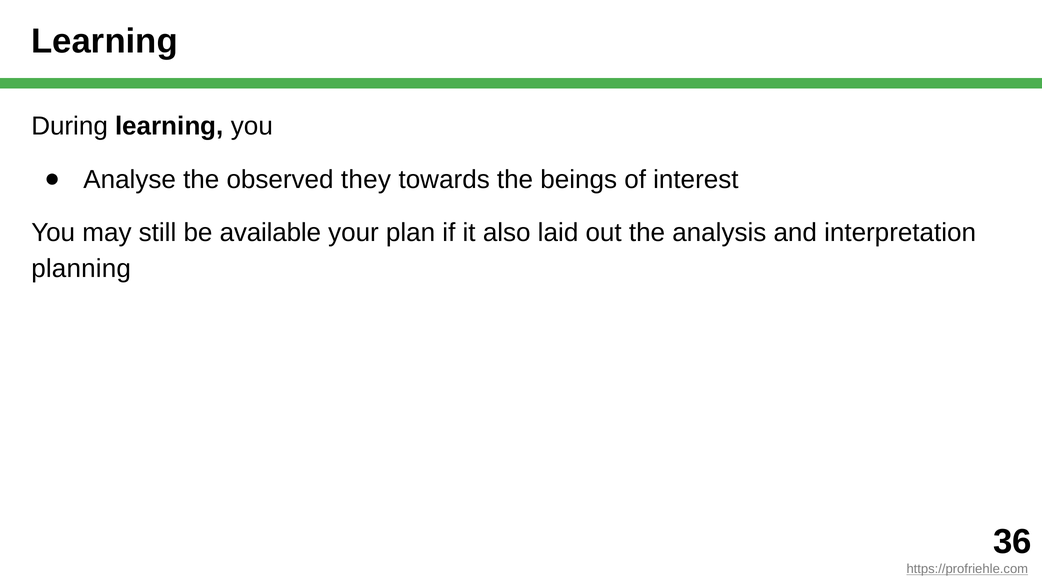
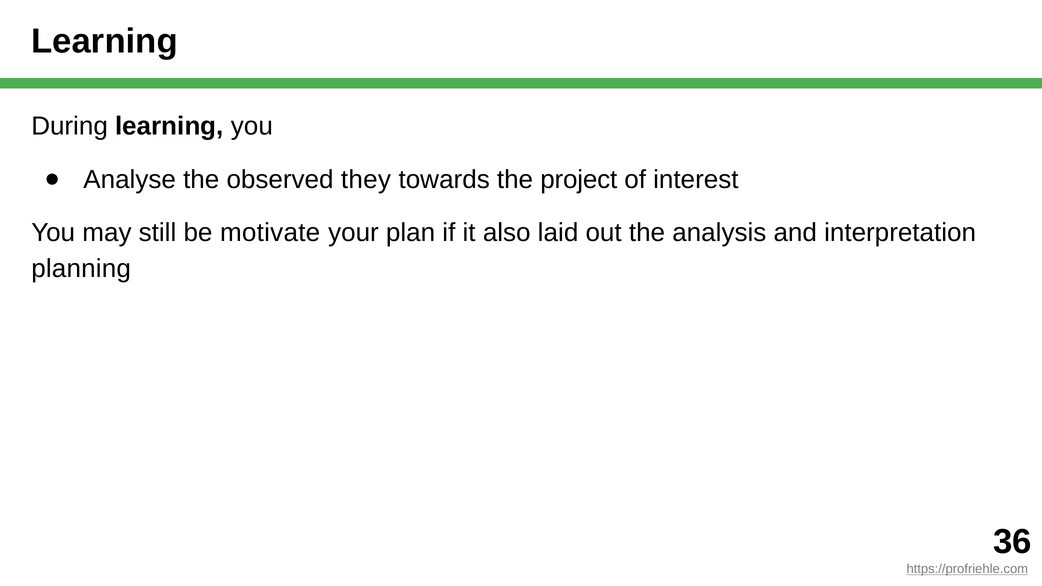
beings: beings -> project
available: available -> motivate
